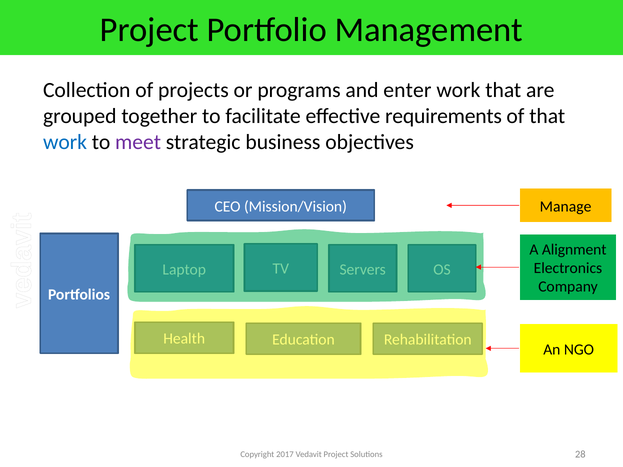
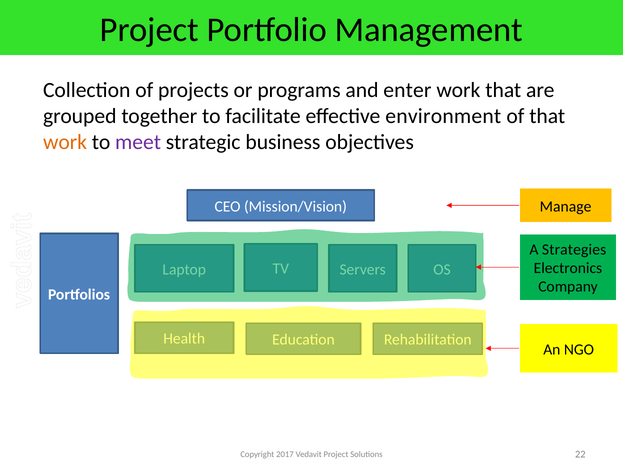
requirements: requirements -> environment
work at (65, 142) colour: blue -> orange
Alignment: Alignment -> Strategies
28: 28 -> 22
